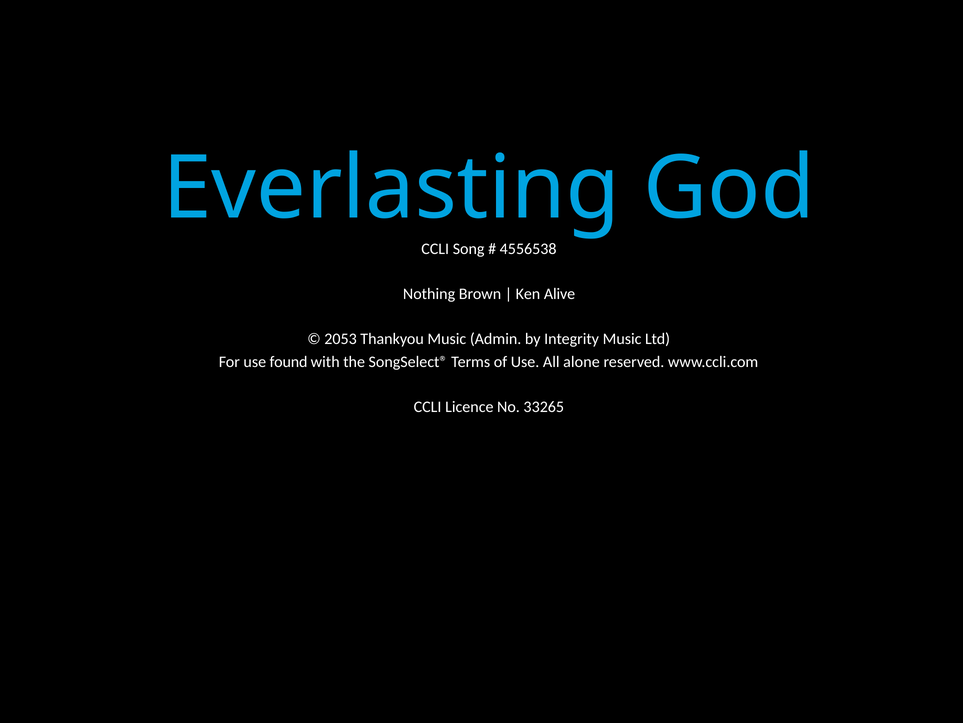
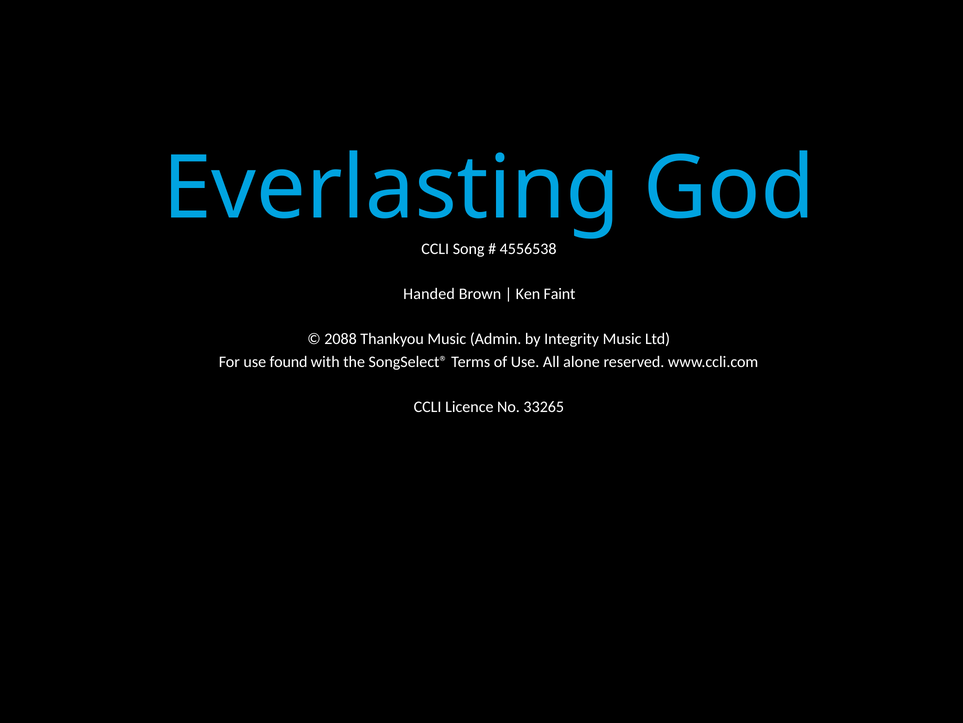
Nothing: Nothing -> Handed
Alive: Alive -> Faint
2053: 2053 -> 2088
